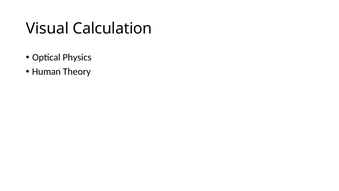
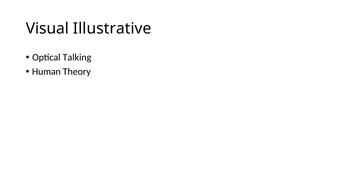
Calculation: Calculation -> Illustrative
Physics: Physics -> Talking
